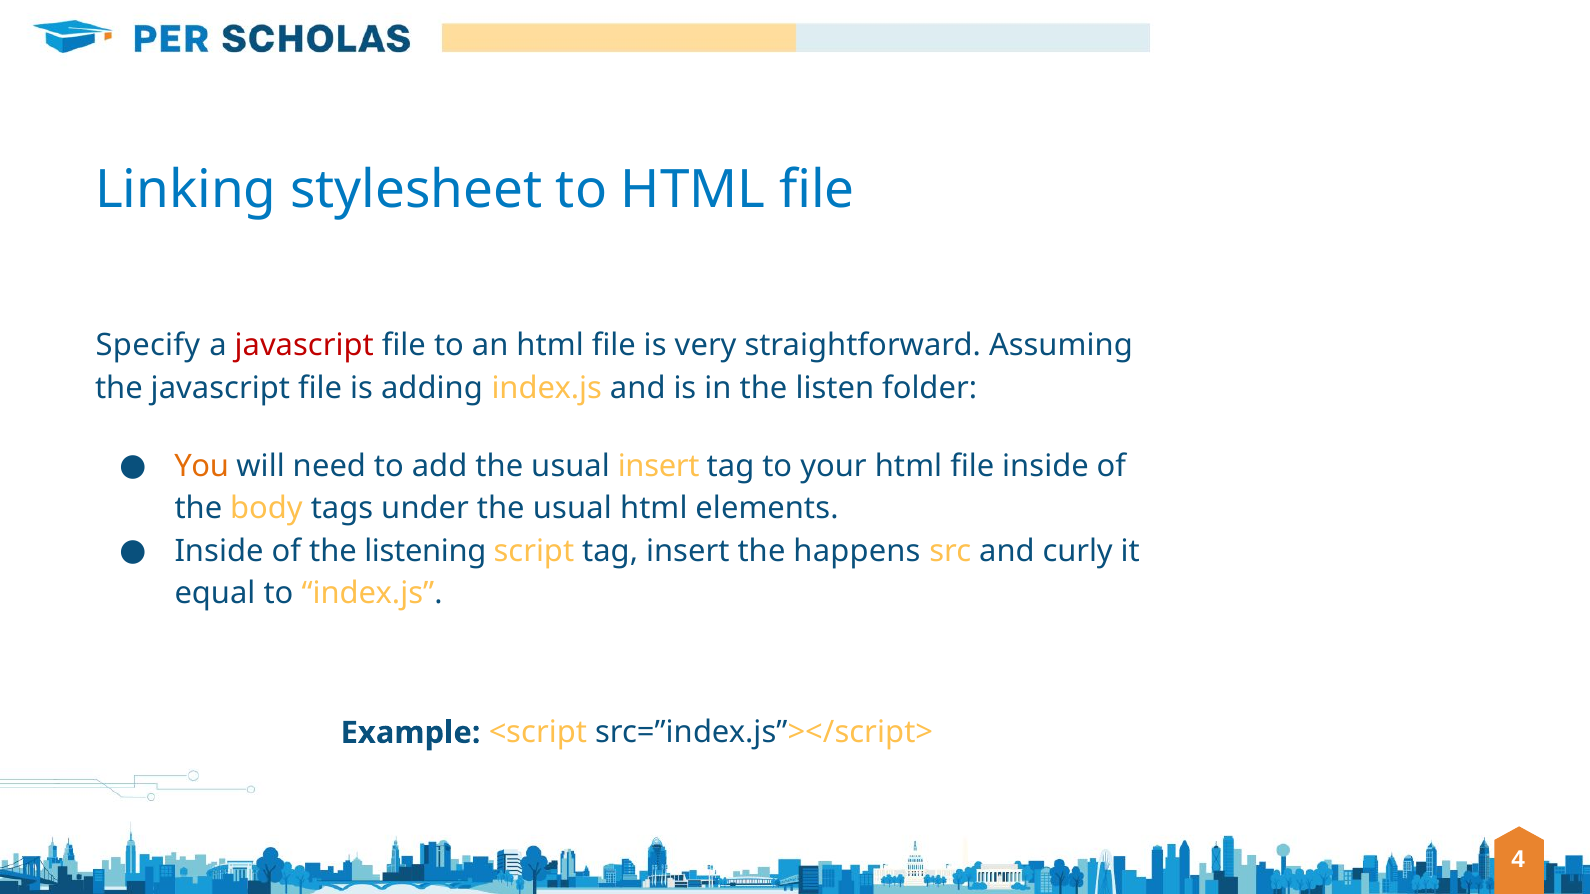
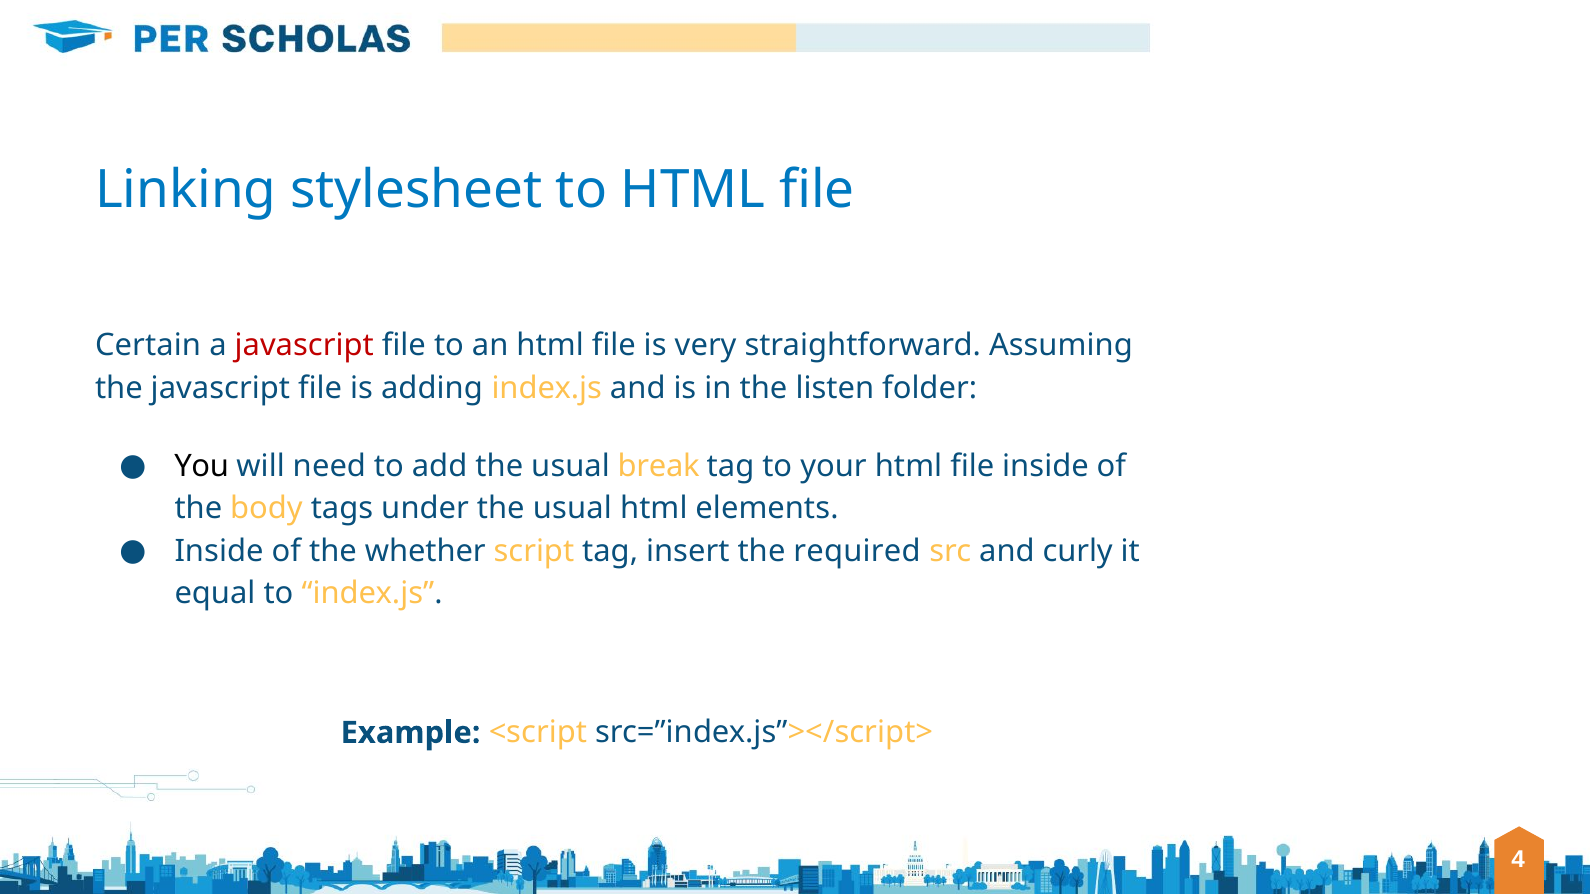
Specify: Specify -> Certain
You colour: orange -> black
usual insert: insert -> break
listening: listening -> whether
happens: happens -> required
